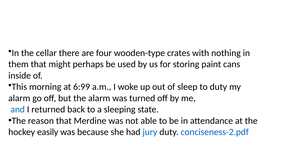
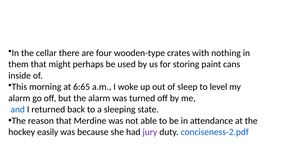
6:99: 6:99 -> 6:65
to duty: duty -> level
jury colour: blue -> purple
